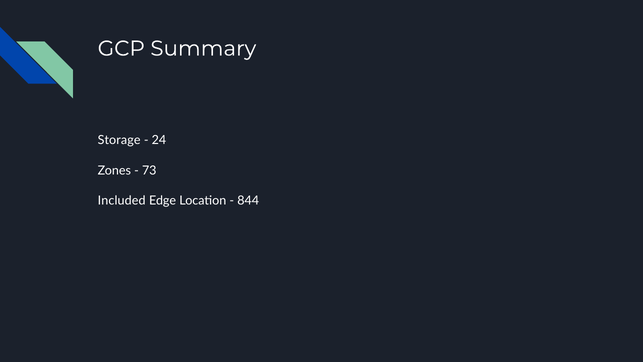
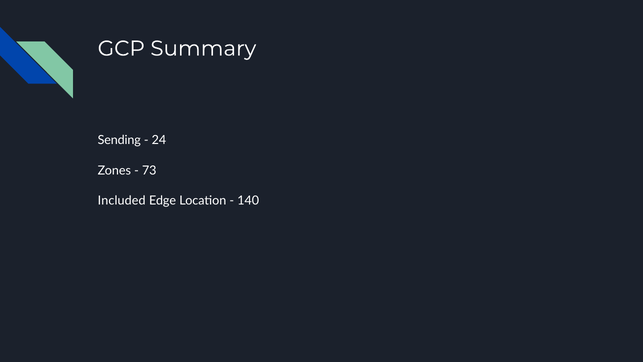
Storage: Storage -> Sending
844: 844 -> 140
